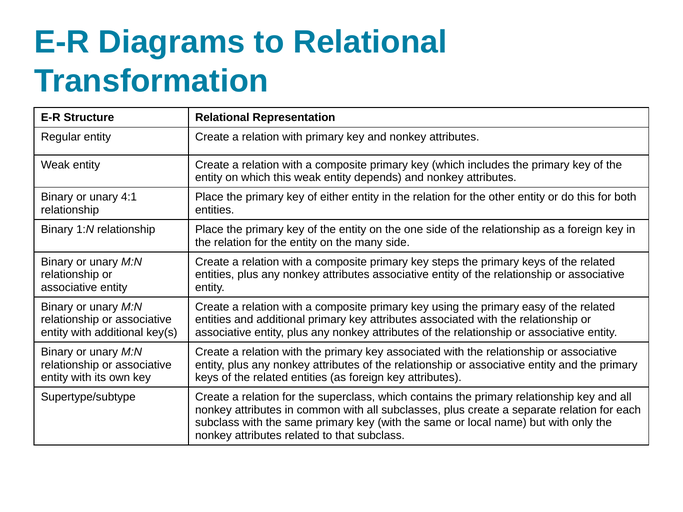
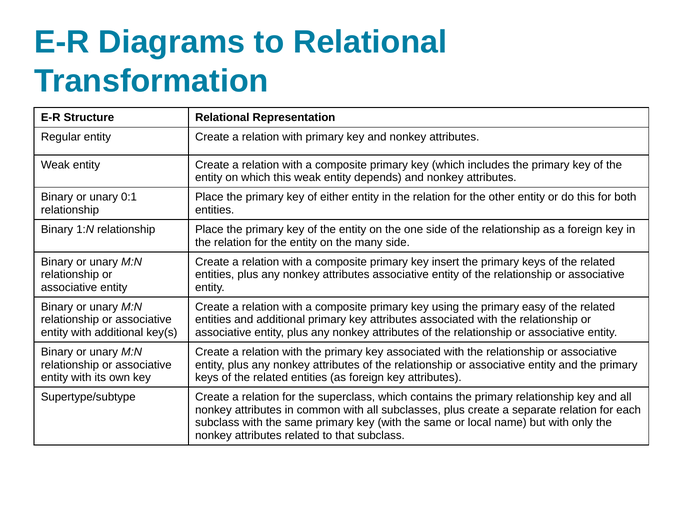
4:1: 4:1 -> 0:1
steps: steps -> insert
